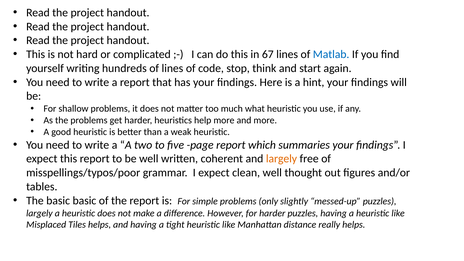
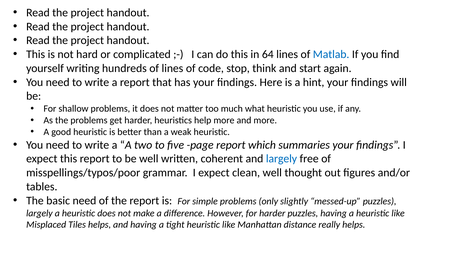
67: 67 -> 64
largely at (282, 159) colour: orange -> blue
basic basic: basic -> need
